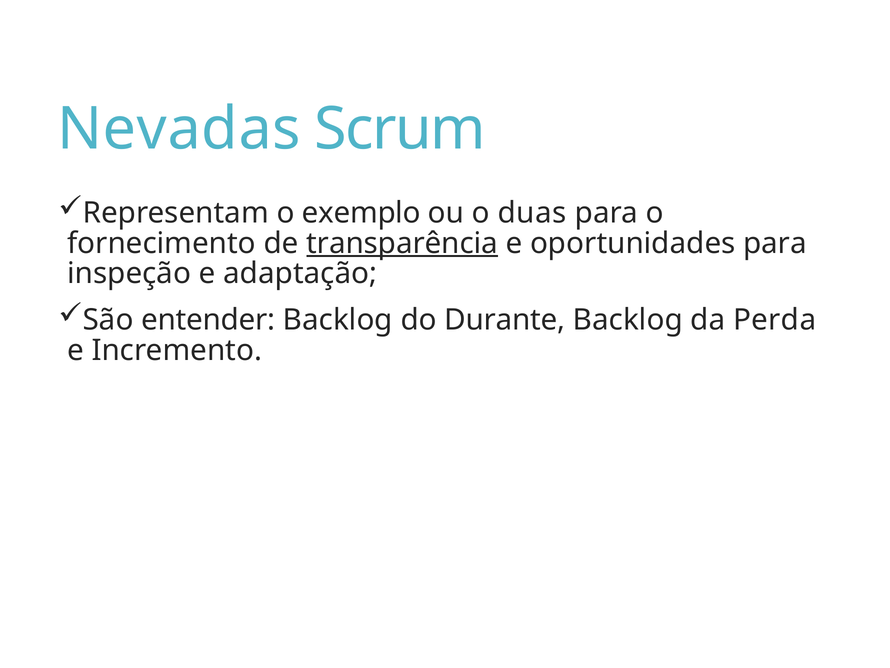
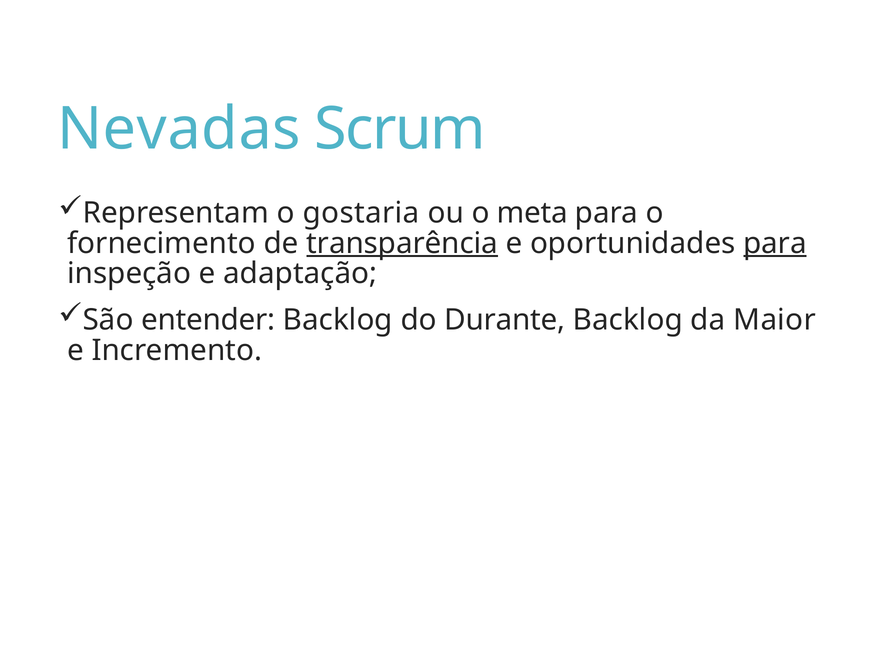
exemplo: exemplo -> gostaria
duas: duas -> meta
para at (775, 243) underline: none -> present
Perda: Perda -> Maior
